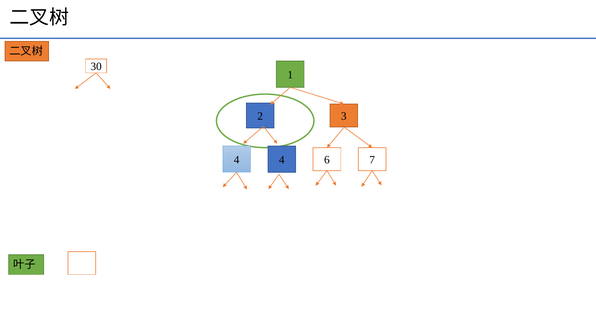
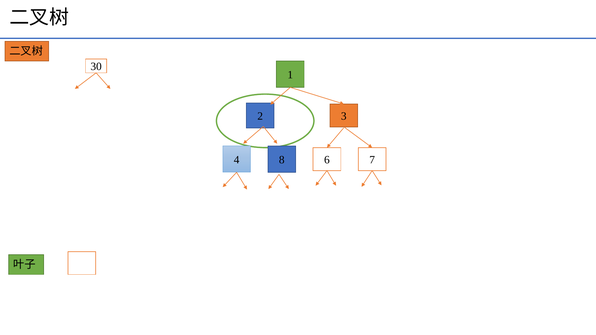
4 4: 4 -> 8
